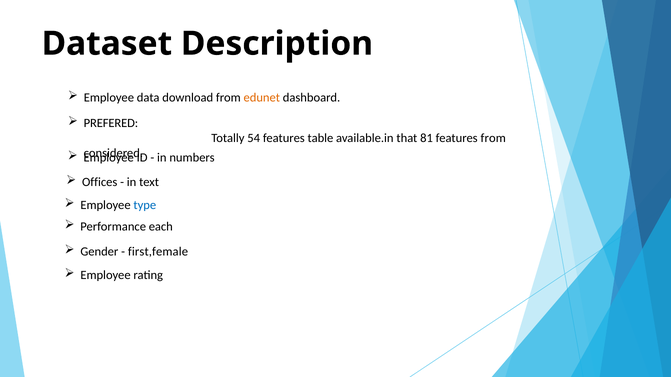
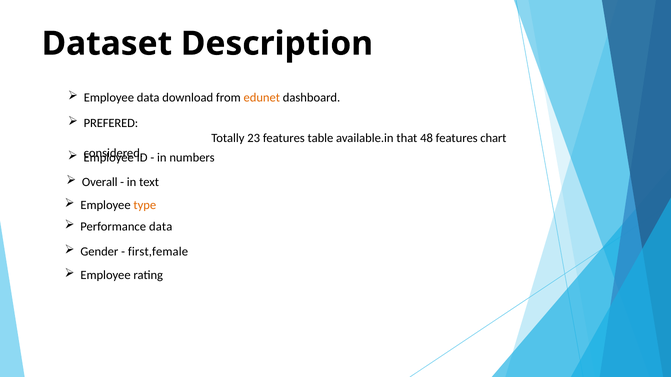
54: 54 -> 23
81: 81 -> 48
features from: from -> chart
Offices: Offices -> Overall
type colour: blue -> orange
Performance each: each -> data
